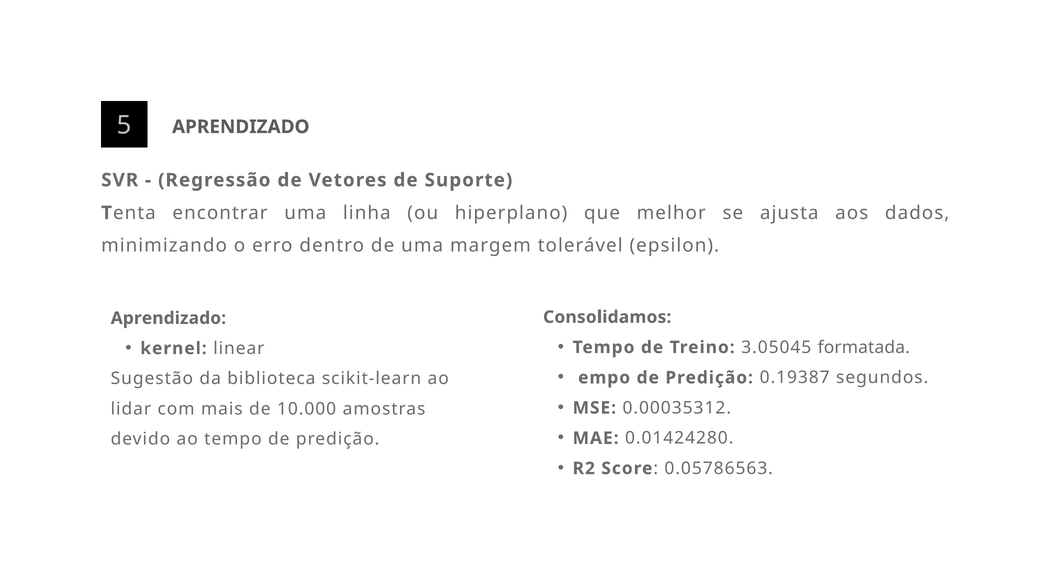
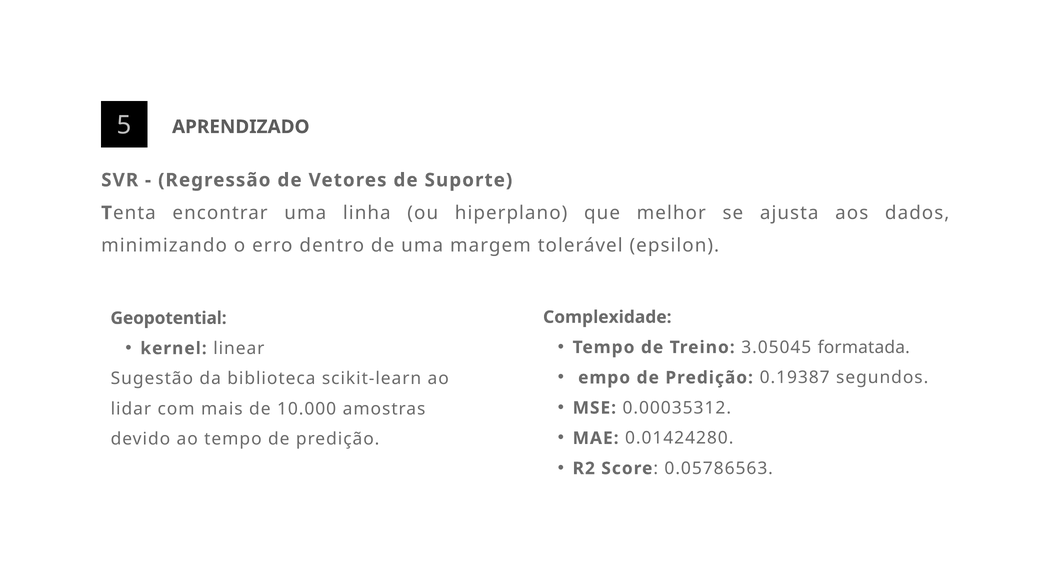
Consolidamos: Consolidamos -> Complexidade
Aprendizado at (168, 318): Aprendizado -> Geopotential
